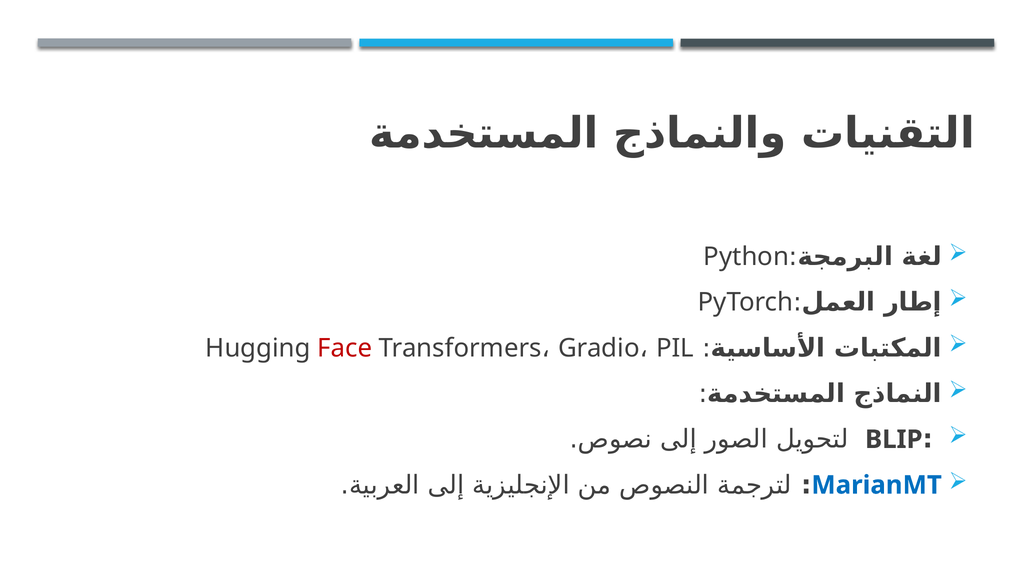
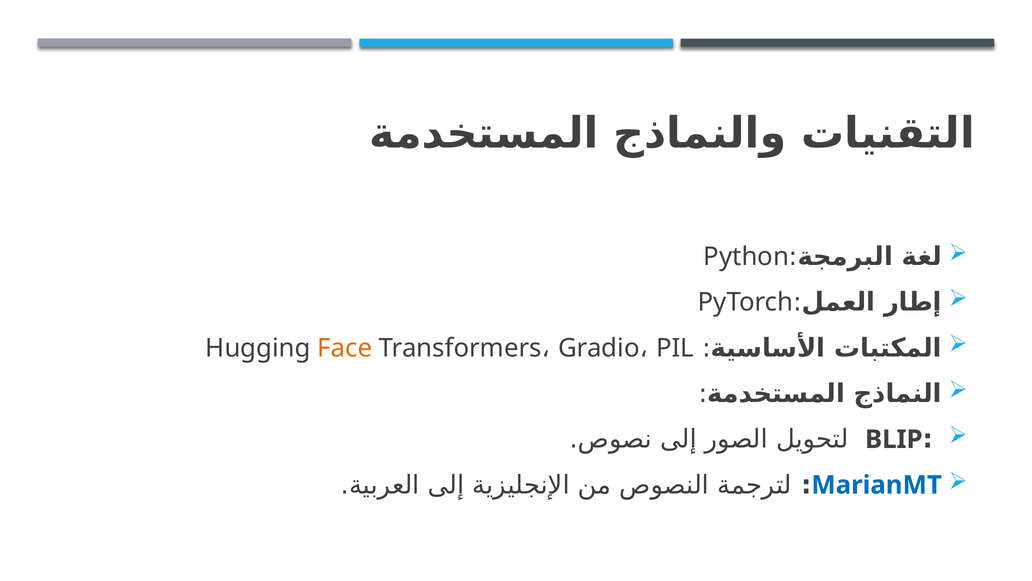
Face colour: red -> orange
